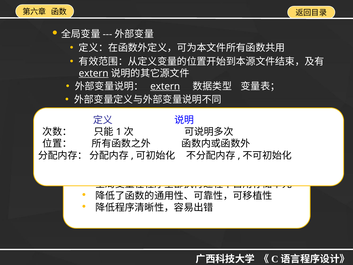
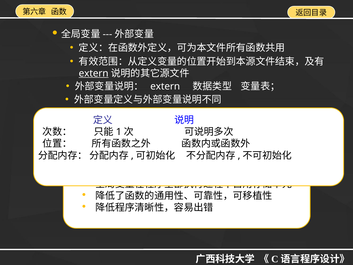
extern at (165, 86) underline: present -> none
